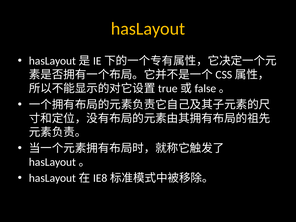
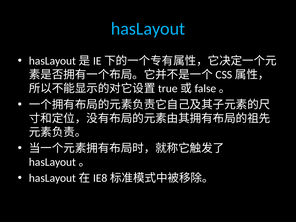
hasLayout colour: yellow -> light blue
